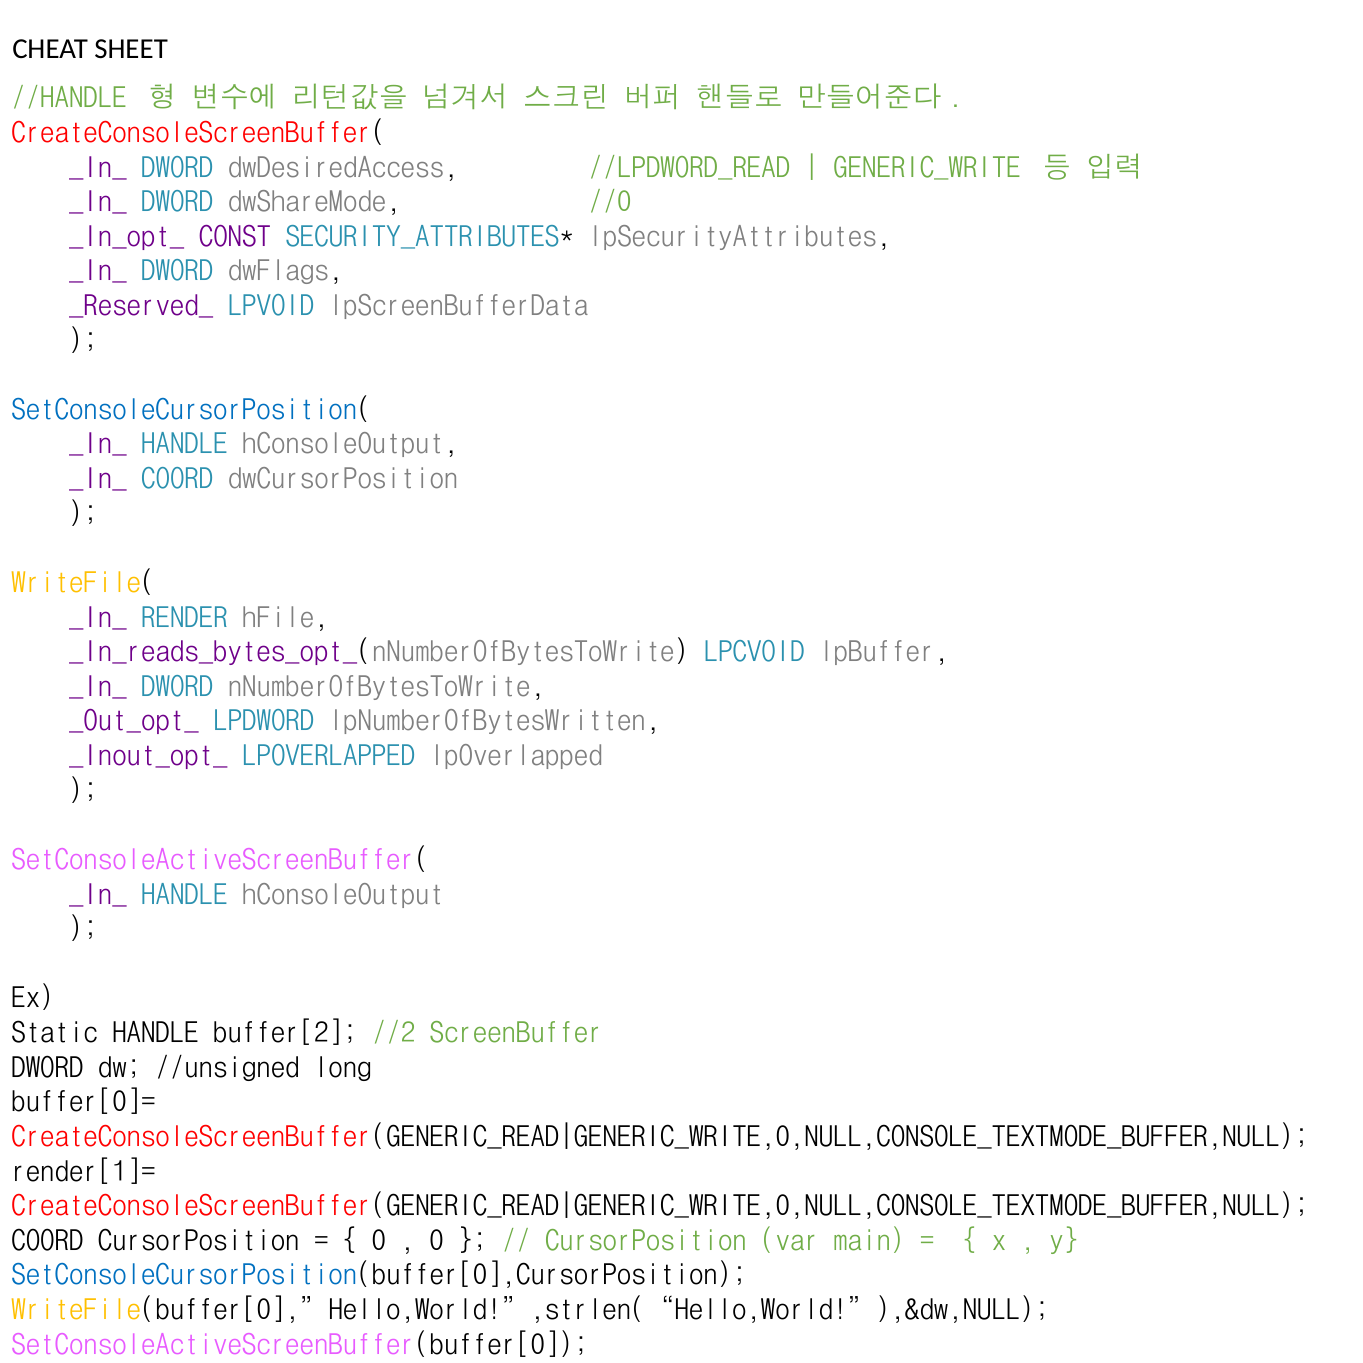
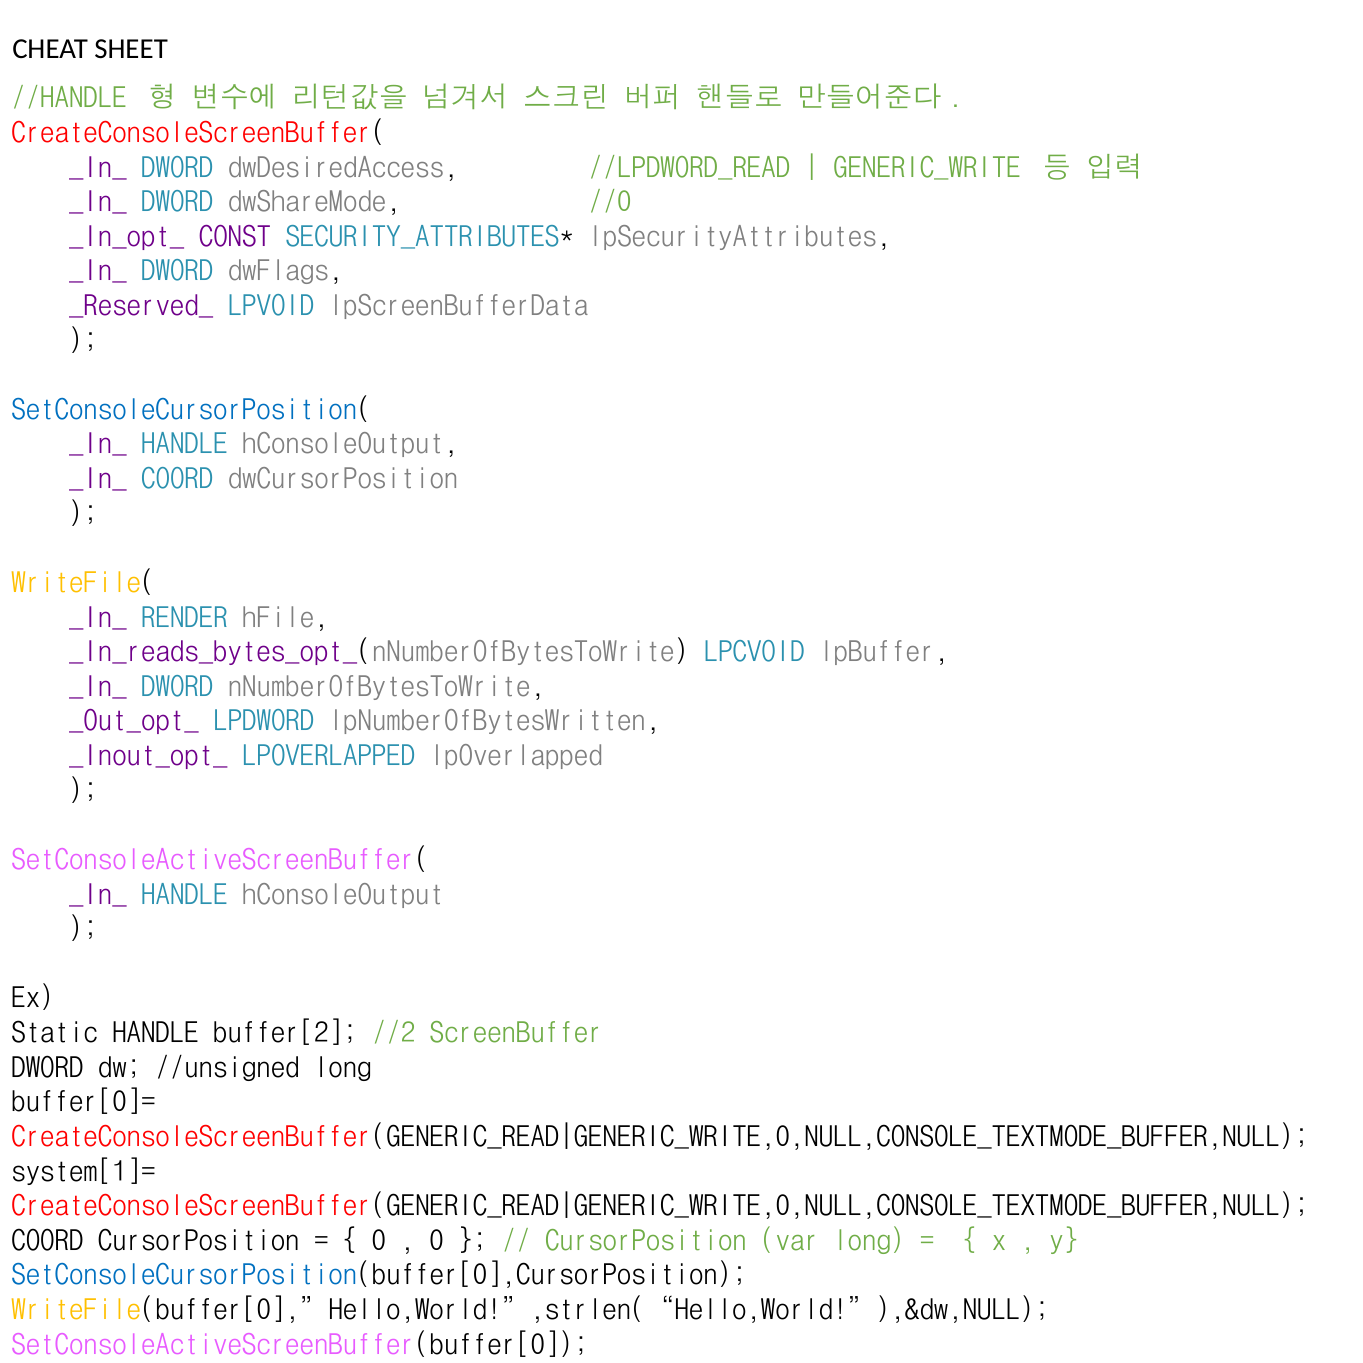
render[1]=: render[1]= -> system[1]=
var main: main -> long
